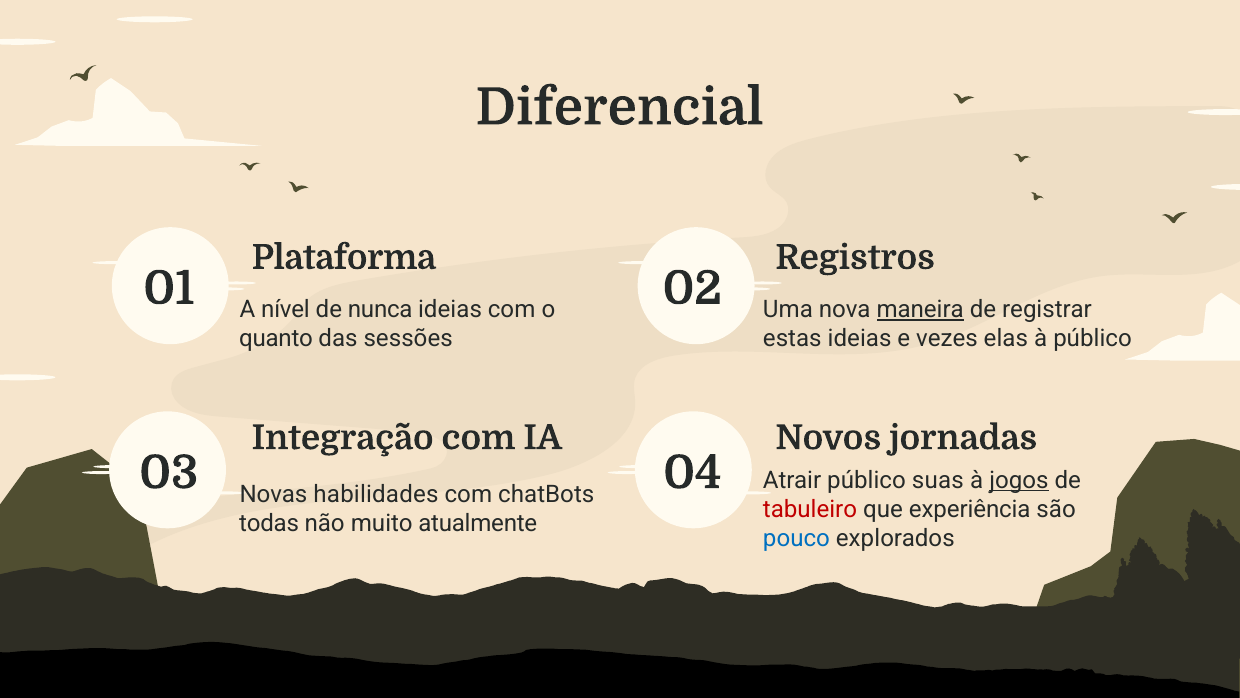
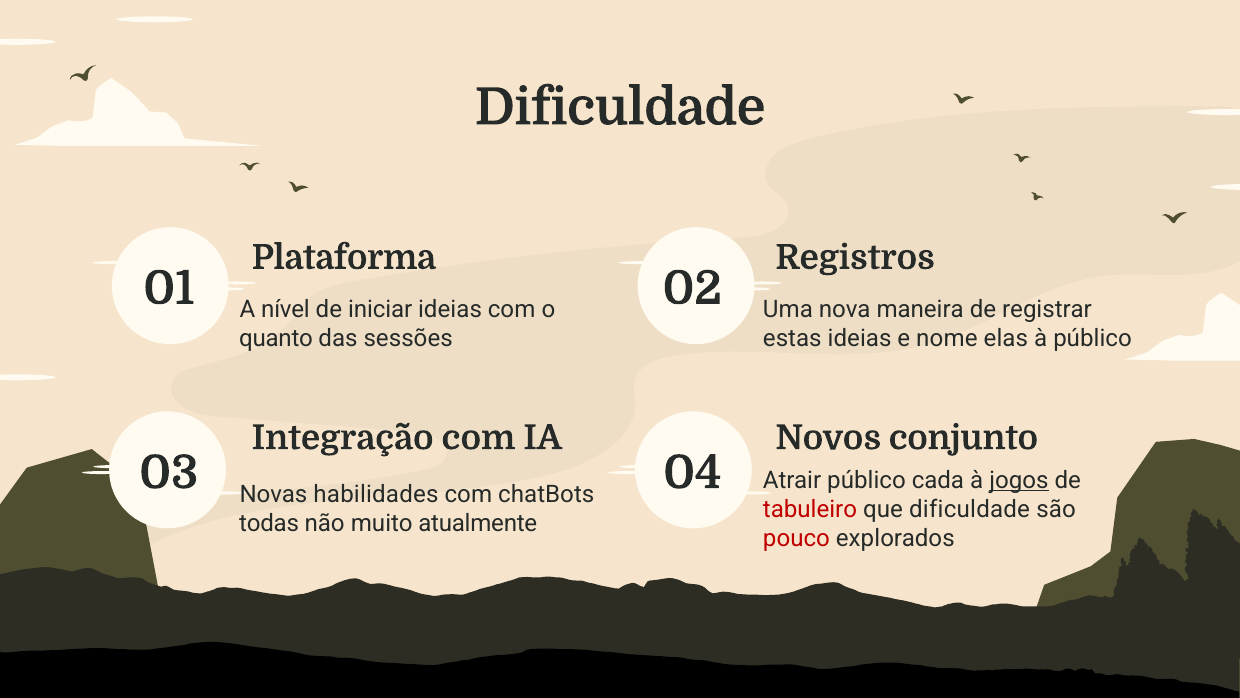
Diferencial at (620, 107): Diferencial -> Dificuldade
maneira underline: present -> none
nunca: nunca -> iniciar
vezes: vezes -> nome
jornadas: jornadas -> conjunto
suas: suas -> cada
que experiência: experiência -> dificuldade
pouco colour: blue -> red
